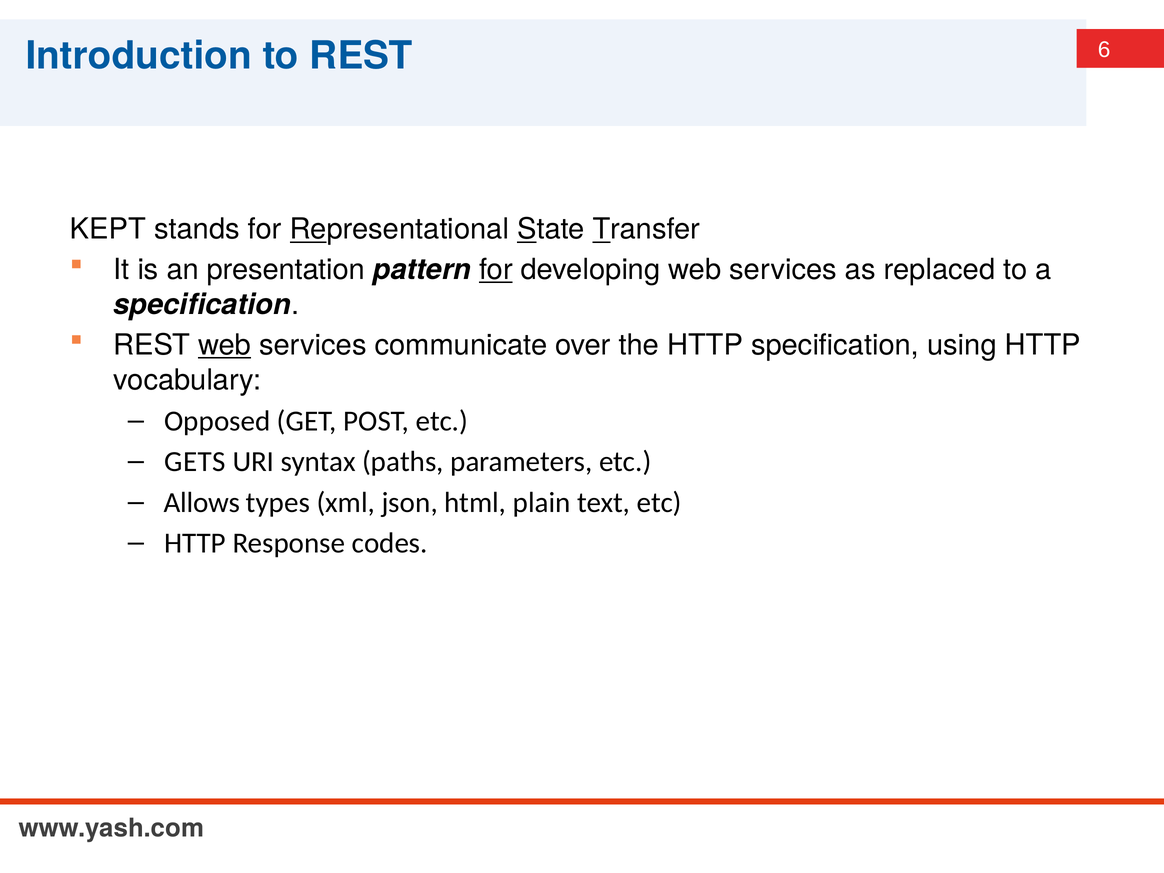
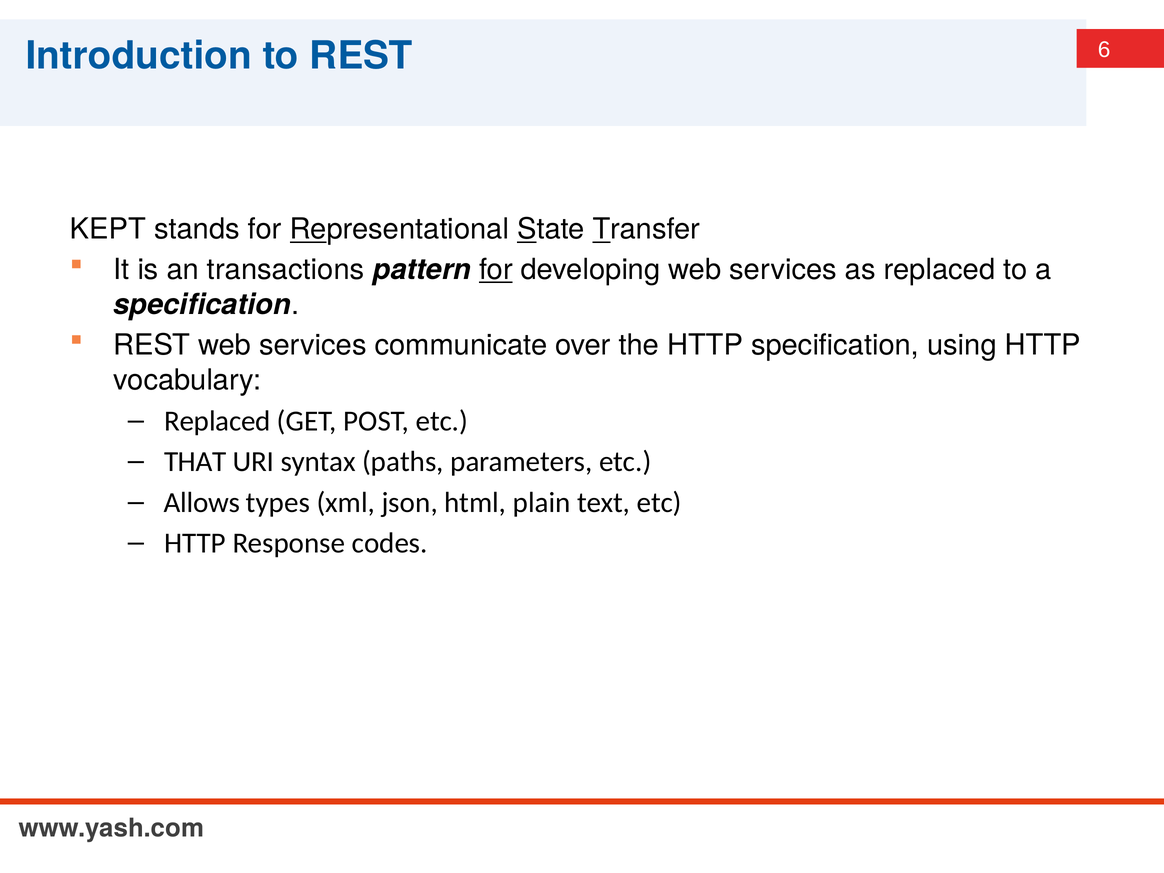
presentation: presentation -> transactions
web at (225, 345) underline: present -> none
Opposed at (217, 421): Opposed -> Replaced
GETS: GETS -> THAT
